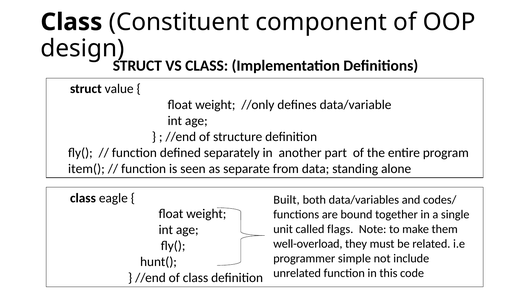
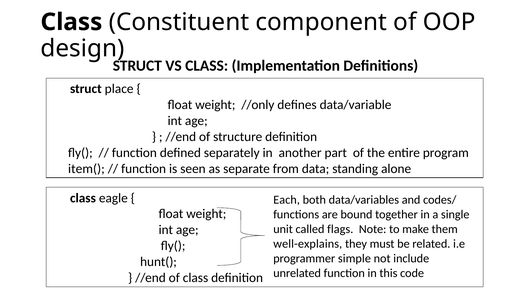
value: value -> place
Built: Built -> Each
well-overload: well-overload -> well-explains
